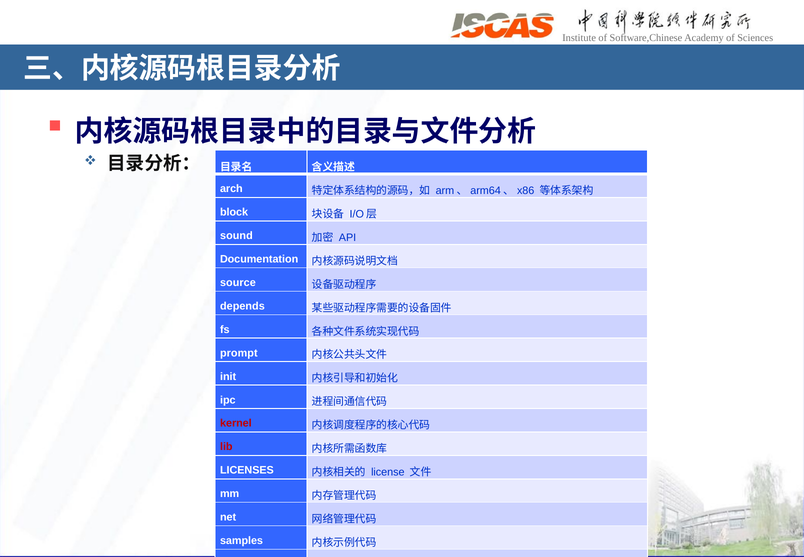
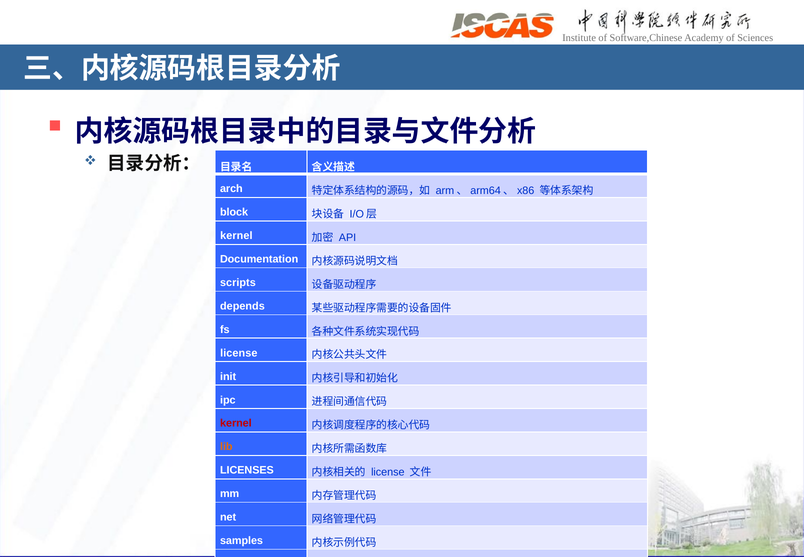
sound at (236, 236): sound -> kernel
source at (238, 283): source -> scripts
prompt at (239, 353): prompt -> license
lib colour: red -> orange
